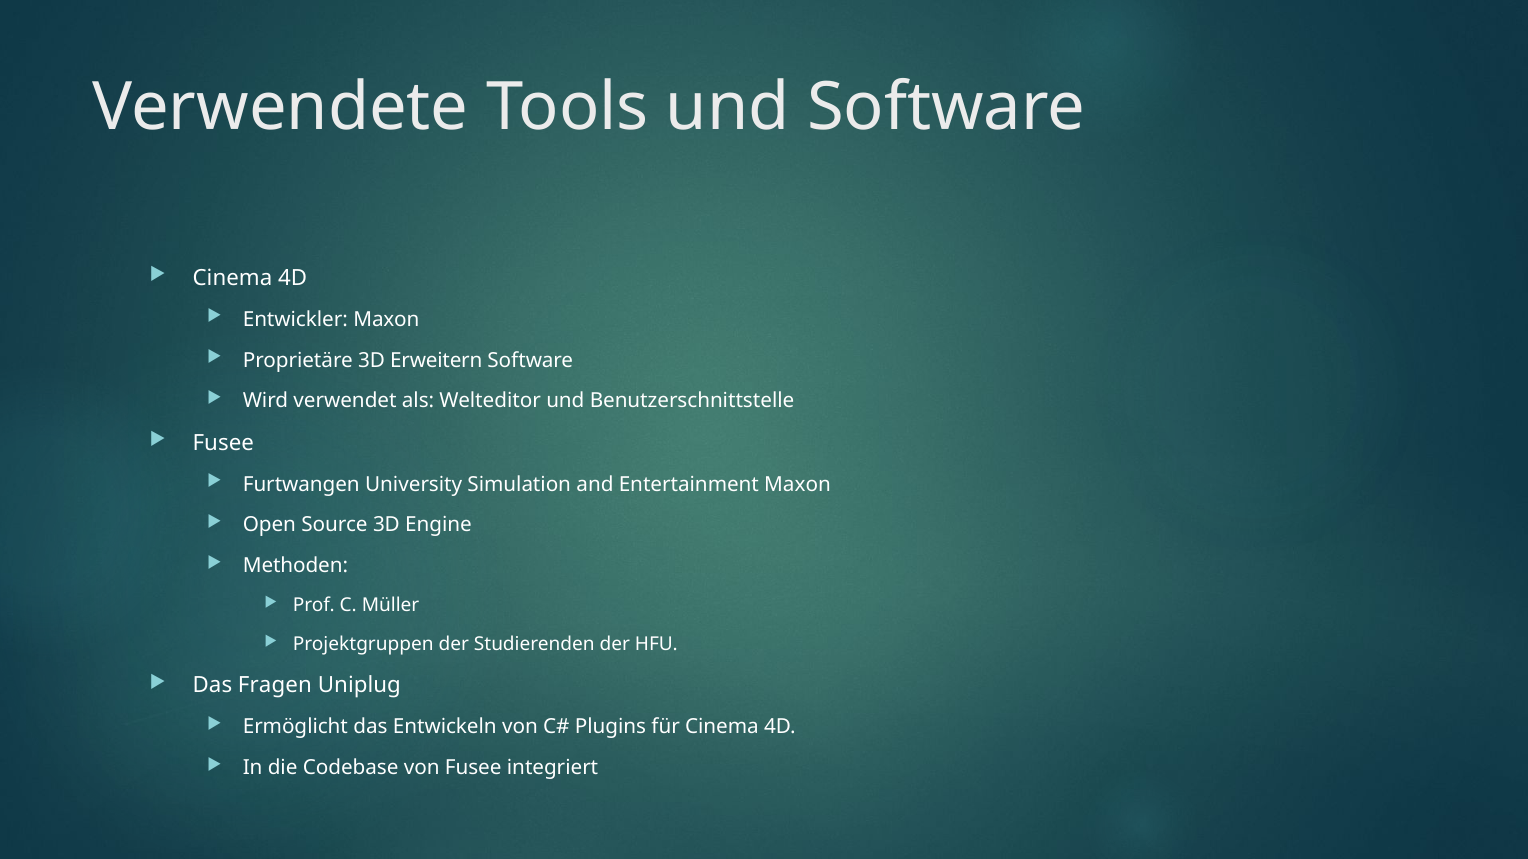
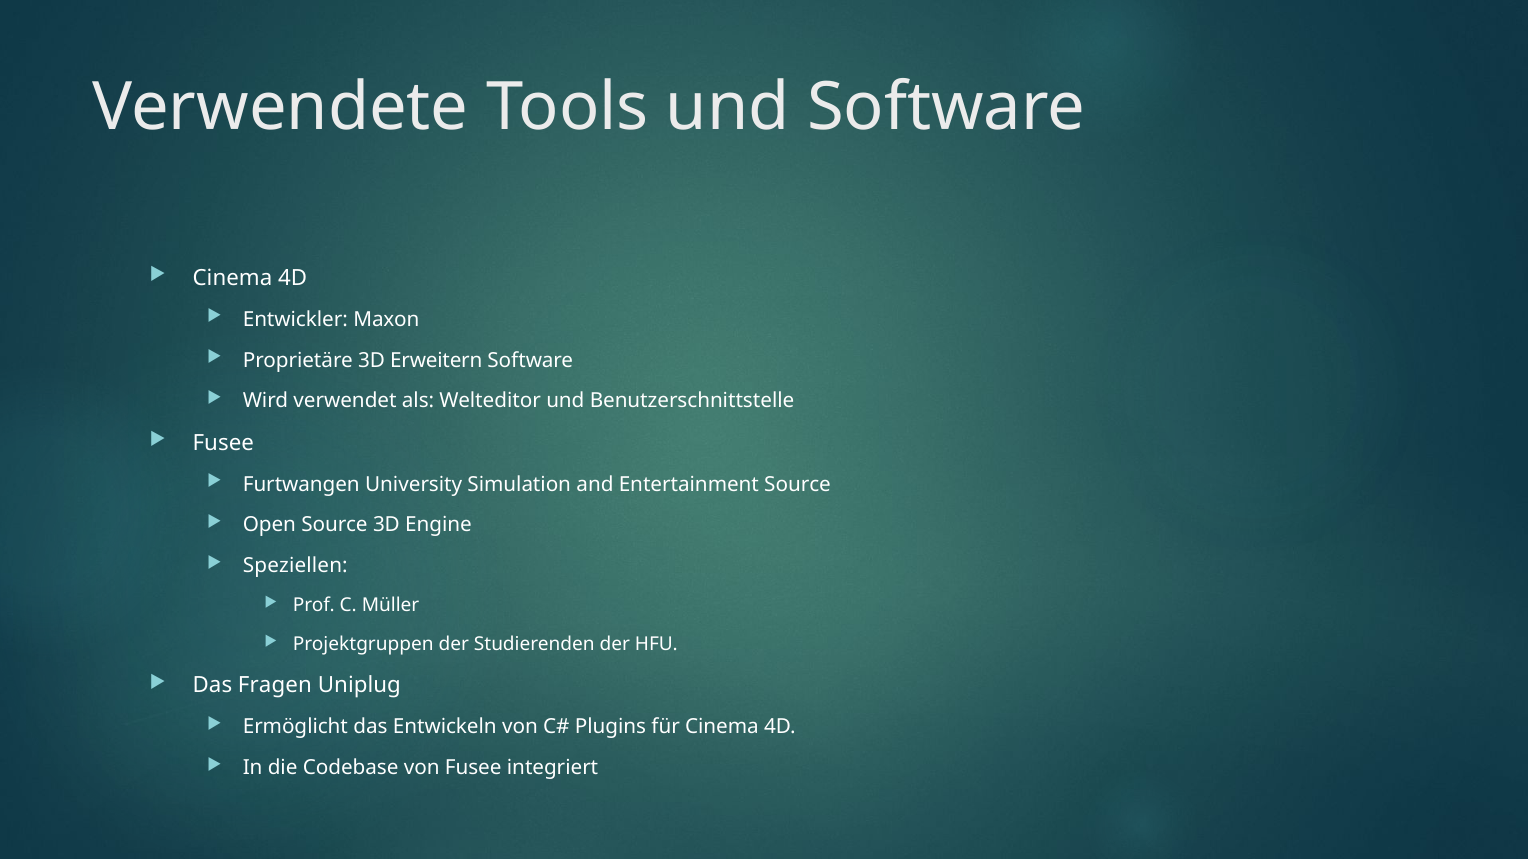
Entertainment Maxon: Maxon -> Source
Methoden: Methoden -> Speziellen
